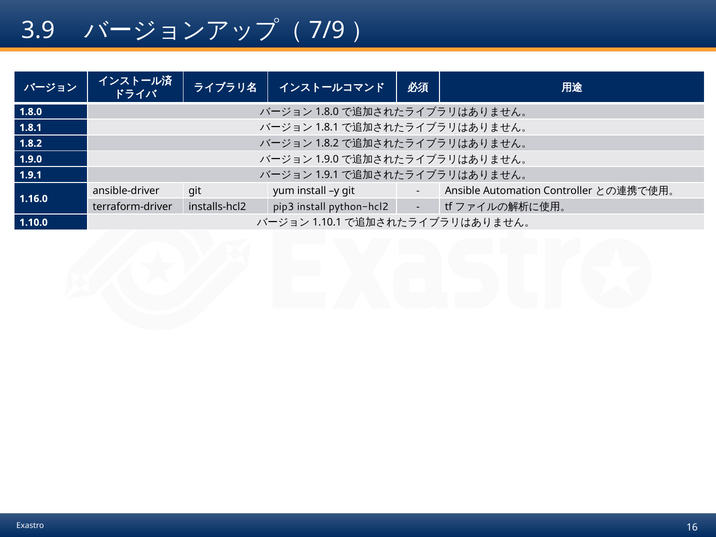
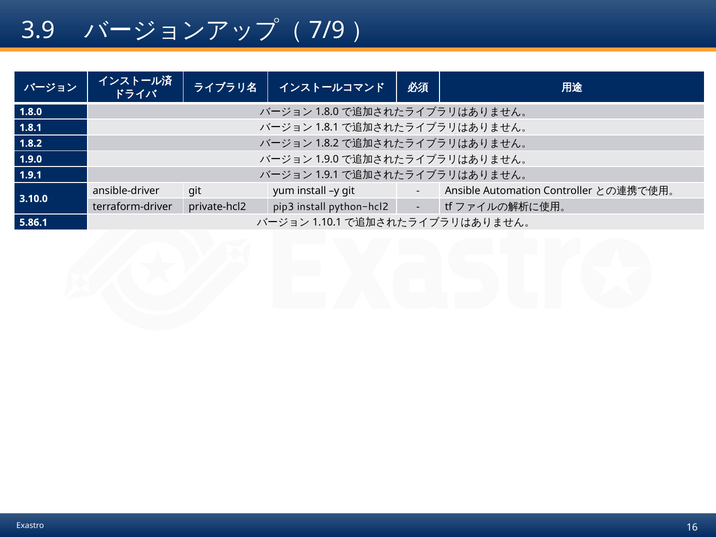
1.16.0: 1.16.0 -> 3.10.0
installs-hcl2: installs-hcl2 -> private-hcl2
1.10.0: 1.10.0 -> 5.86.1
